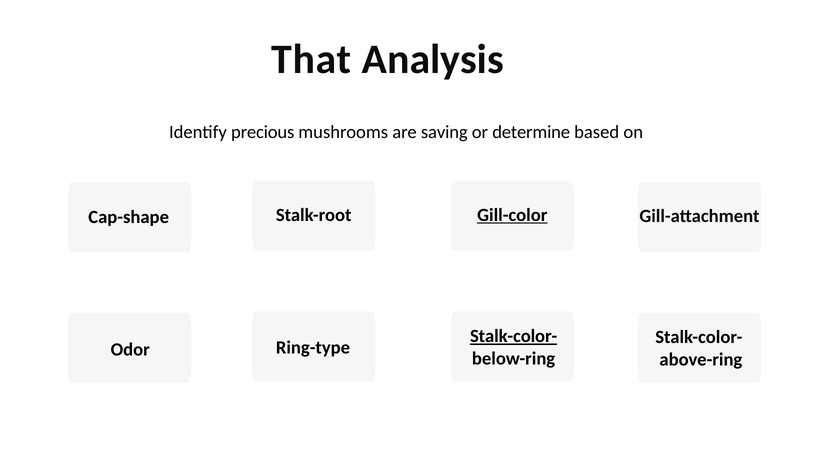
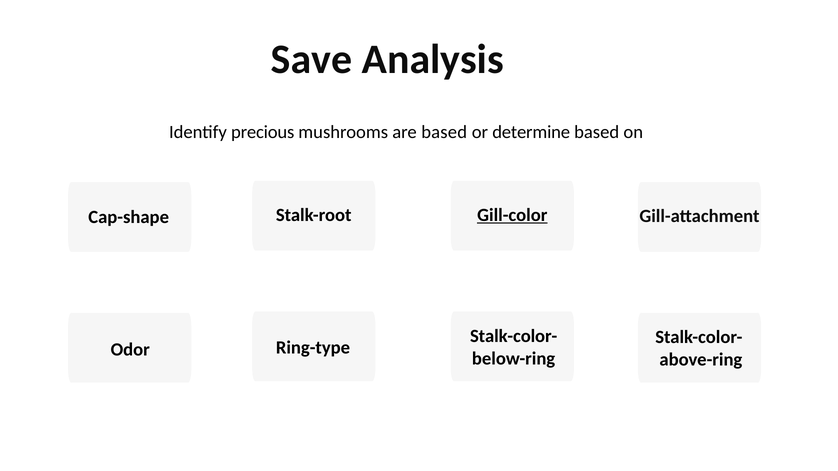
That: That -> Save
are saving: saving -> based
Stalk-color- at (514, 336) underline: present -> none
